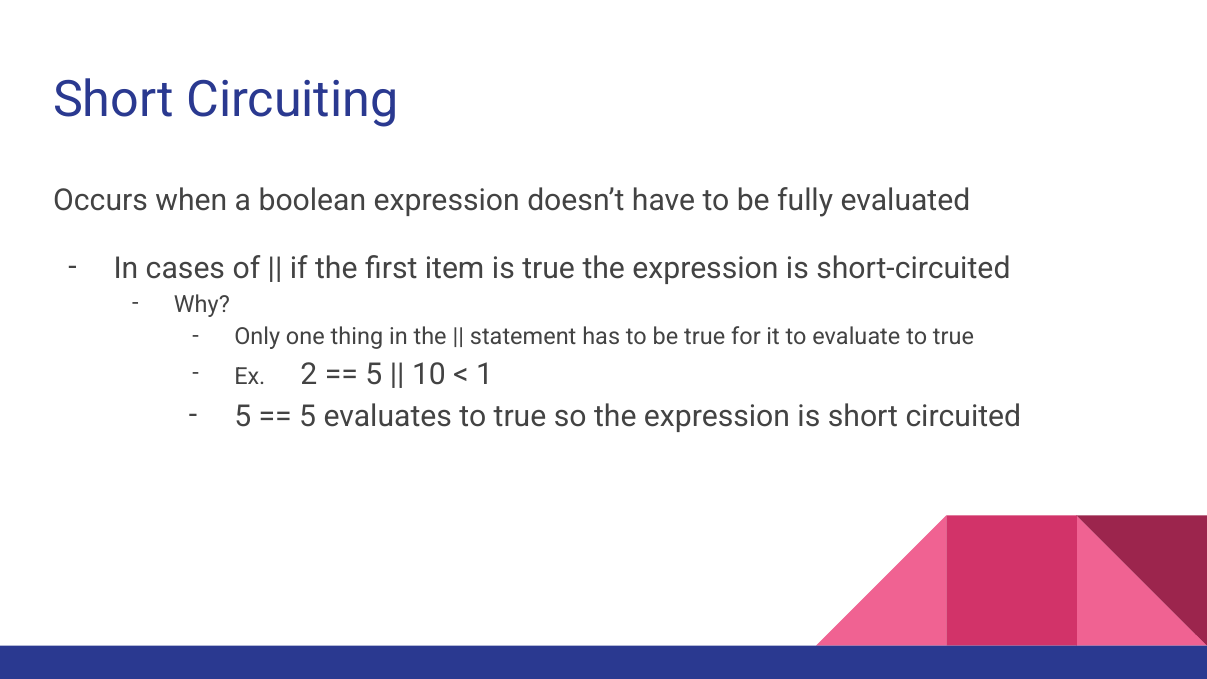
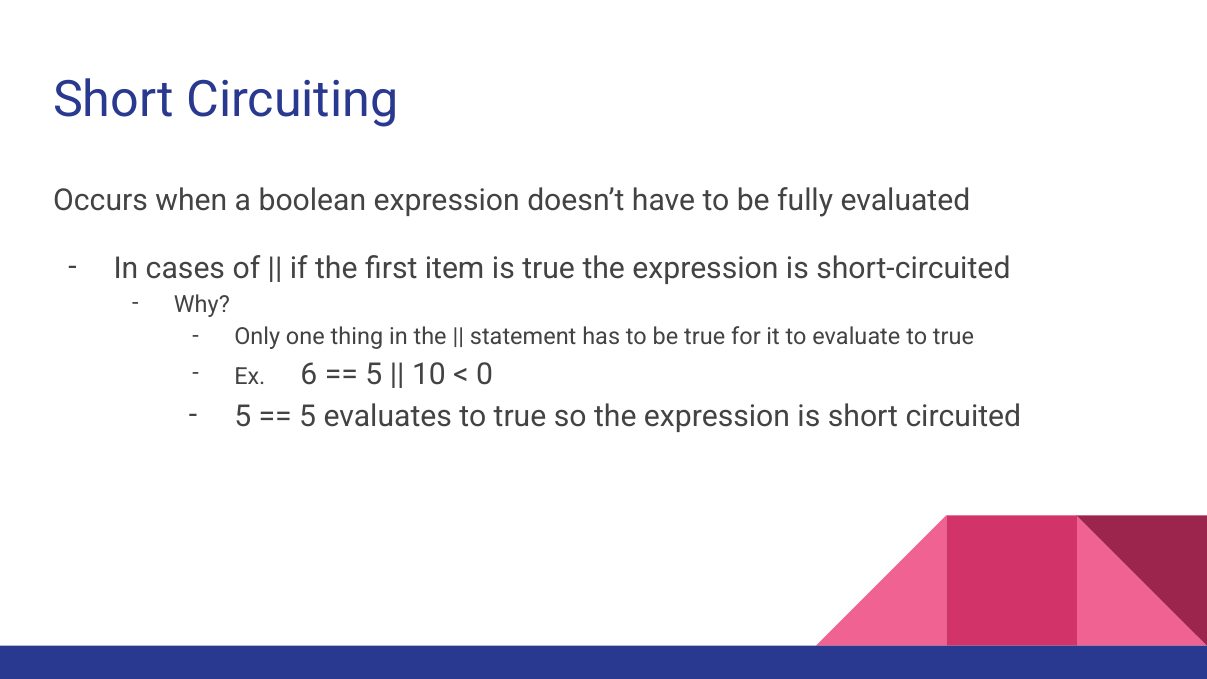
2: 2 -> 6
1: 1 -> 0
